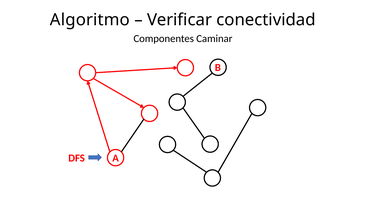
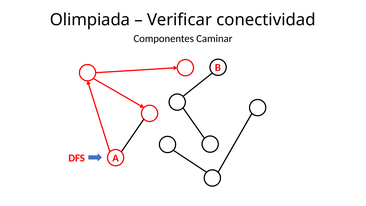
Algoritmo: Algoritmo -> Olimpiada
